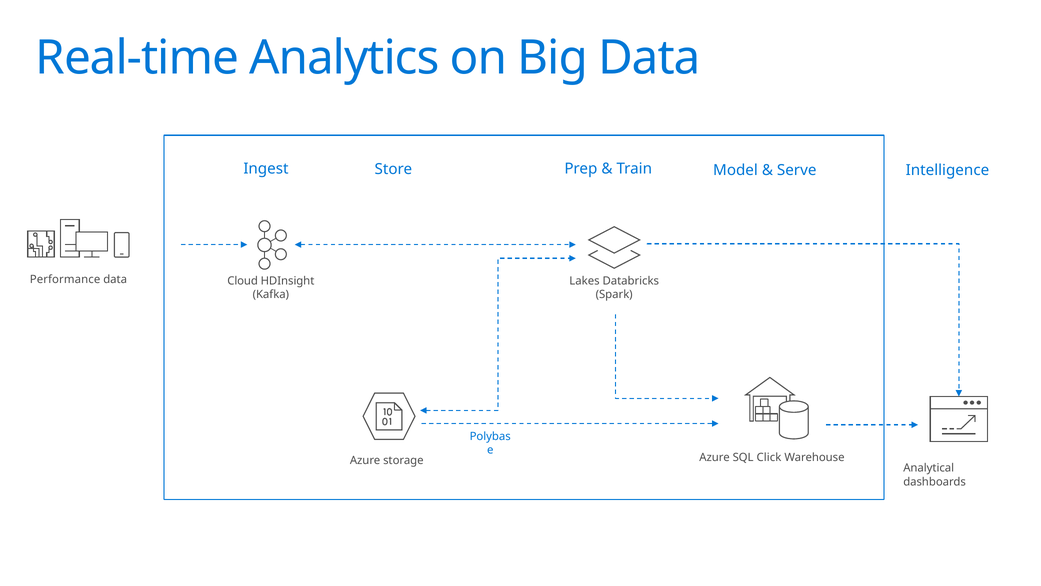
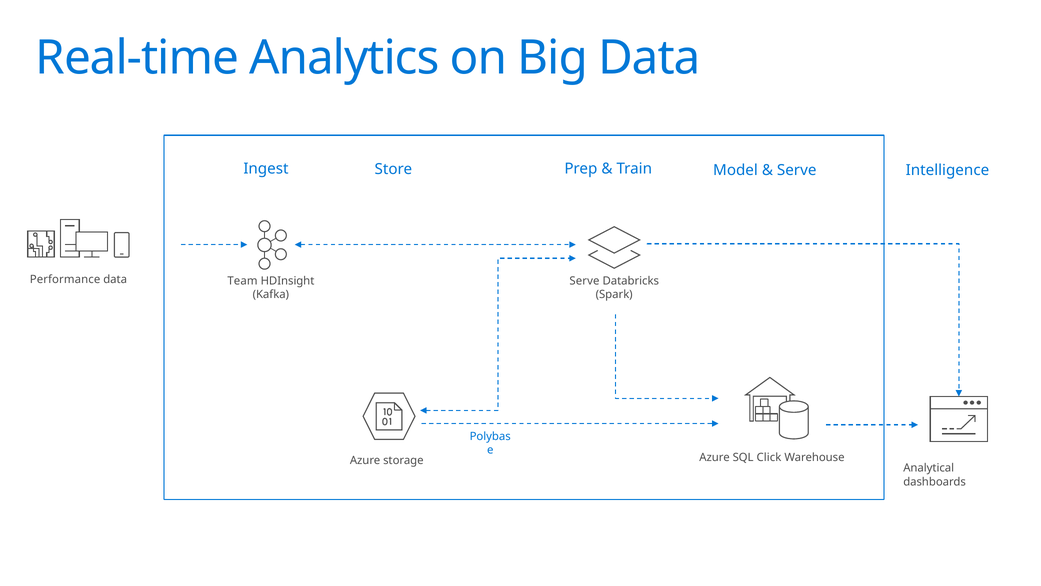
Cloud: Cloud -> Team
Lakes at (584, 281): Lakes -> Serve
